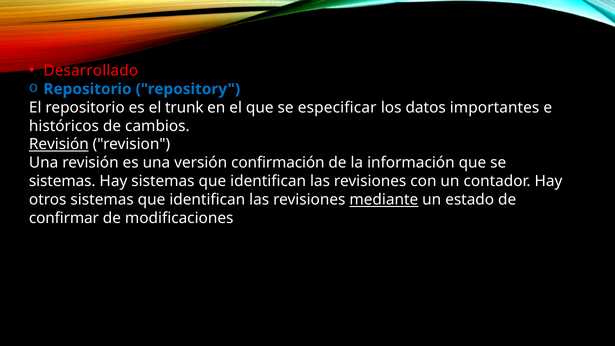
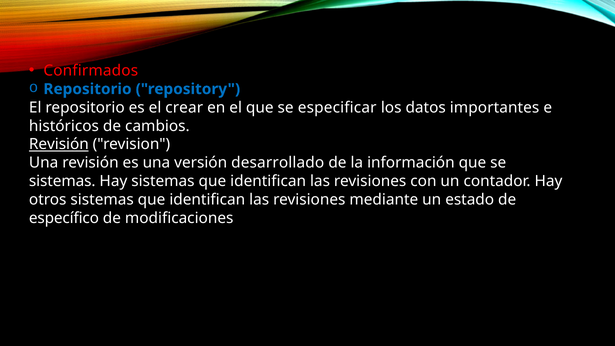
Desarrollado: Desarrollado -> Confirmados
trunk: trunk -> crear
confirmación: confirmación -> desarrollado
mediante underline: present -> none
confirmar: confirmar -> específico
